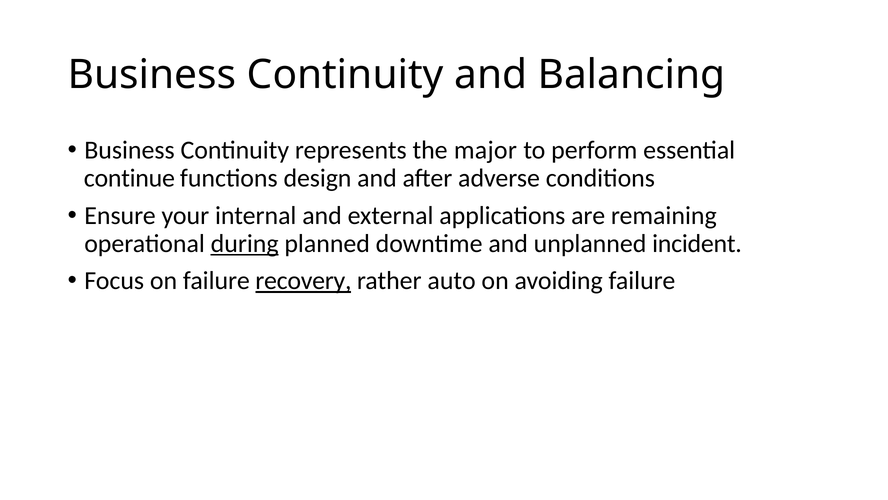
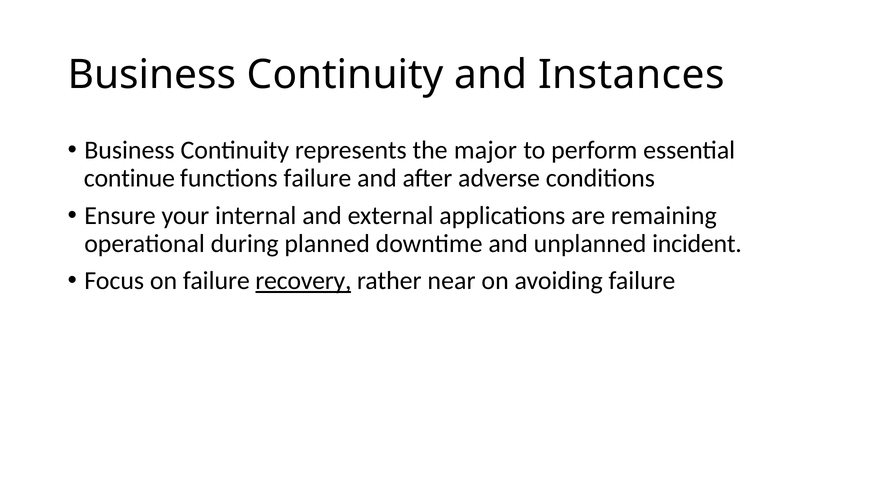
Balancing: Balancing -> Instances
functions design: design -> failure
during underline: present -> none
auto: auto -> near
